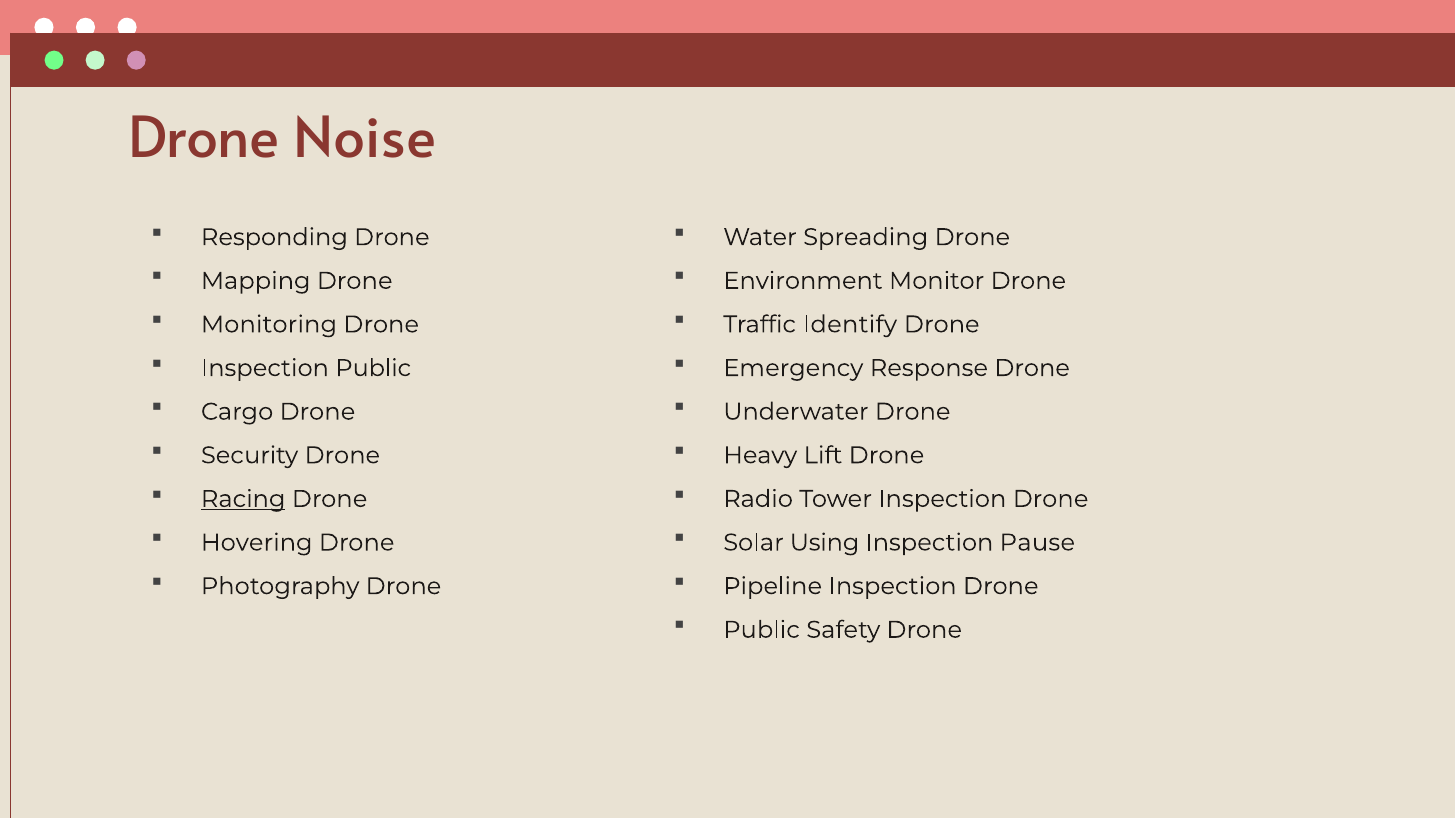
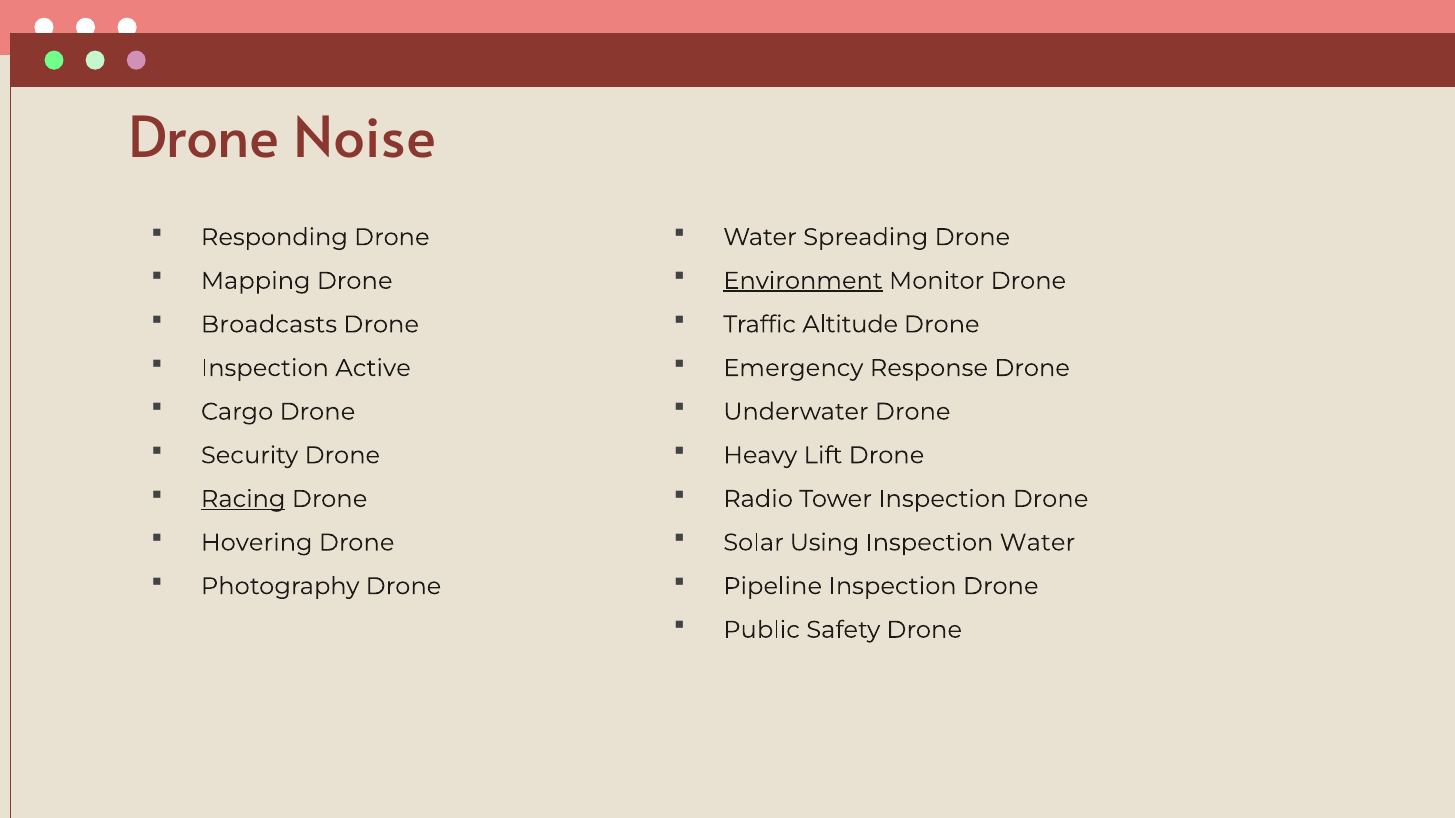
Environment underline: none -> present
Monitoring: Monitoring -> Broadcasts
Identify: Identify -> Altitude
Inspection Public: Public -> Active
Inspection Pause: Pause -> Water
